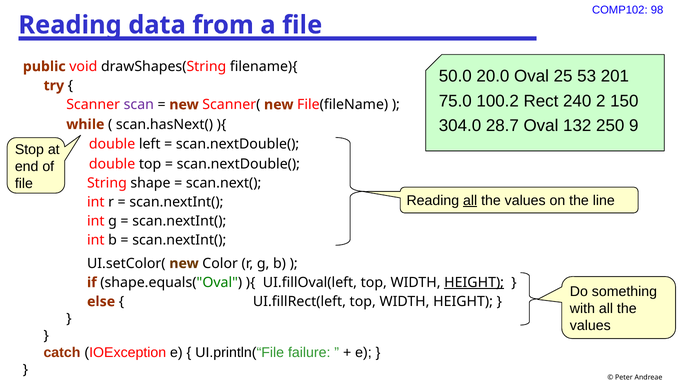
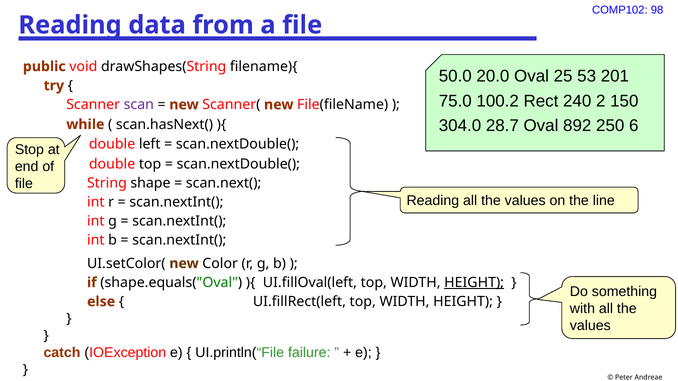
132: 132 -> 892
9: 9 -> 6
all at (470, 201) underline: present -> none
